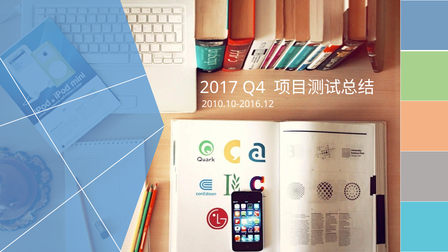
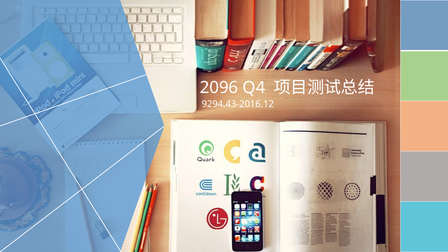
2017: 2017 -> 2096
2010.10-2016.12: 2010.10-2016.12 -> 9294.43-2016.12
